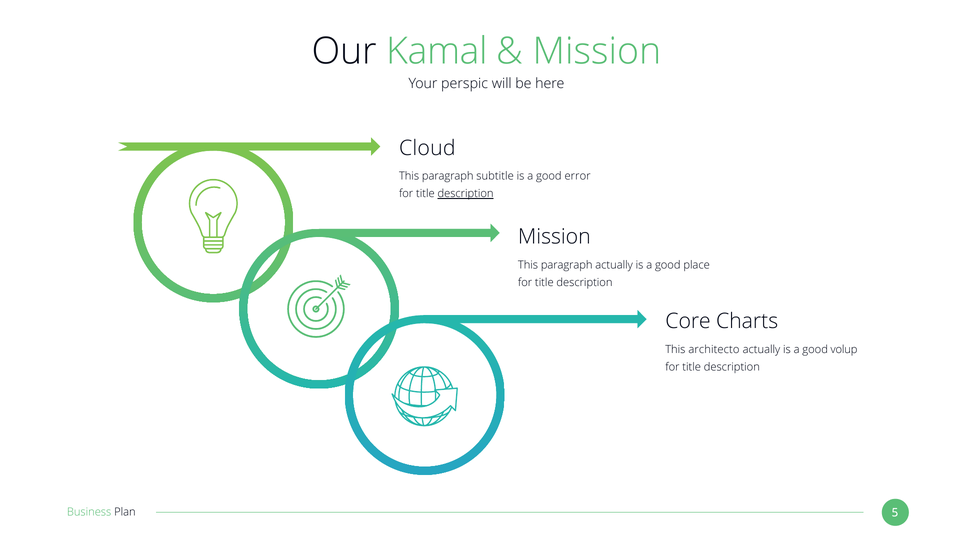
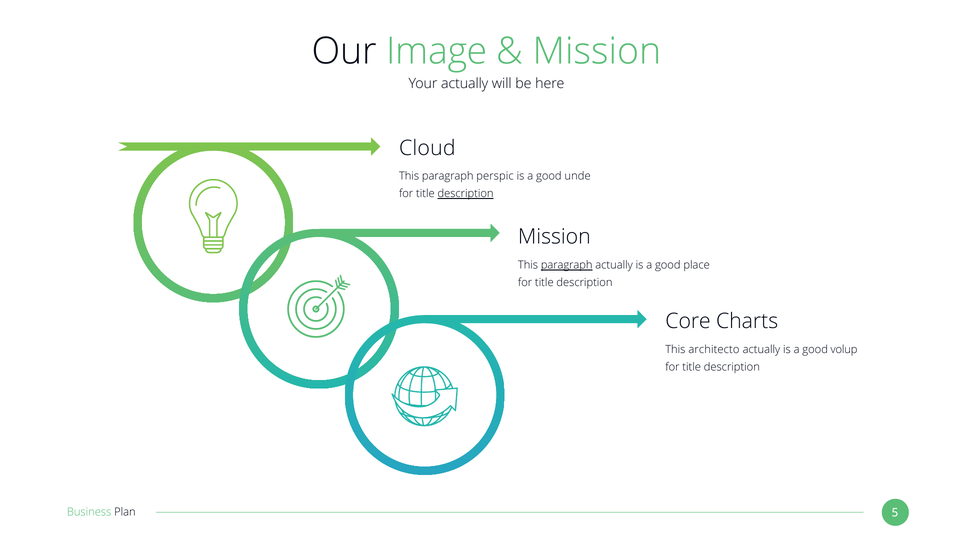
Kamal: Kamal -> Image
Your perspic: perspic -> actually
subtitle: subtitle -> perspic
error: error -> unde
paragraph at (567, 265) underline: none -> present
